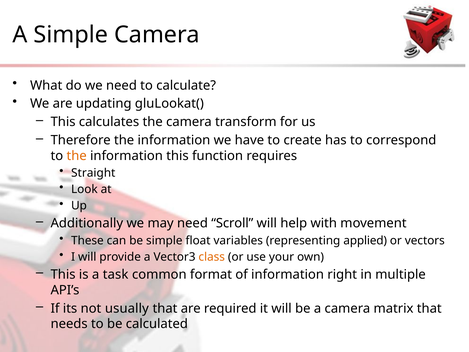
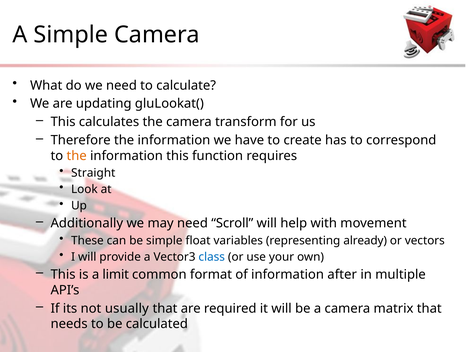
applied: applied -> already
class colour: orange -> blue
task: task -> limit
right: right -> after
